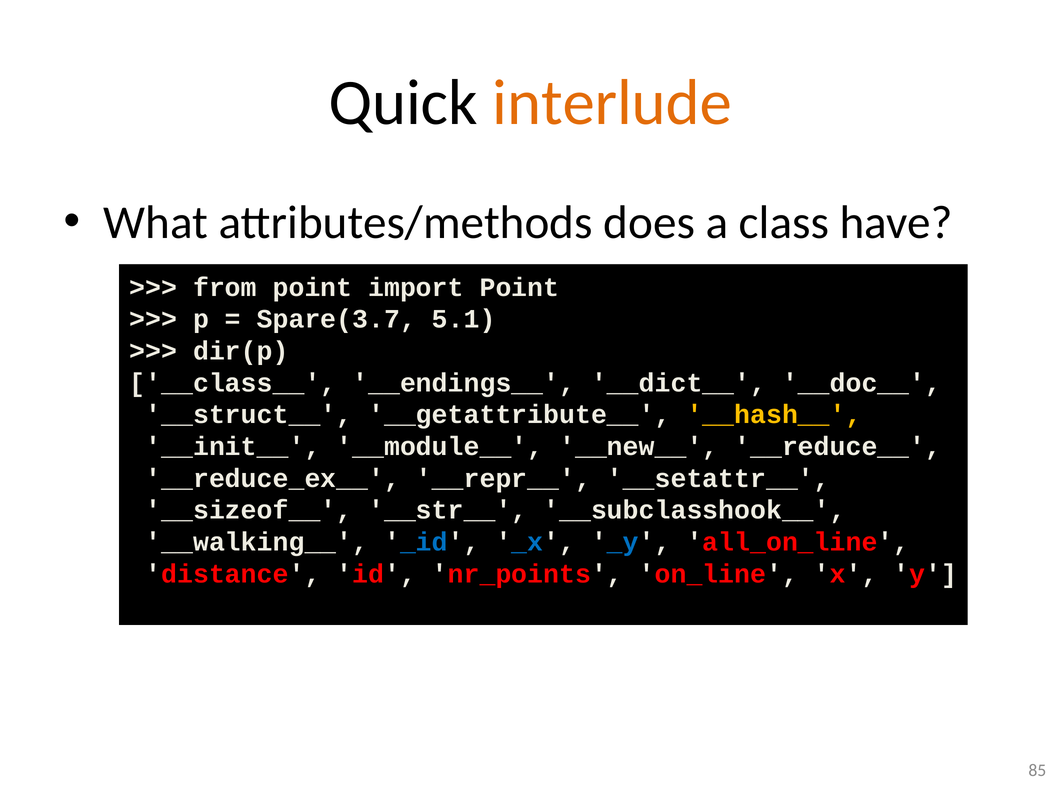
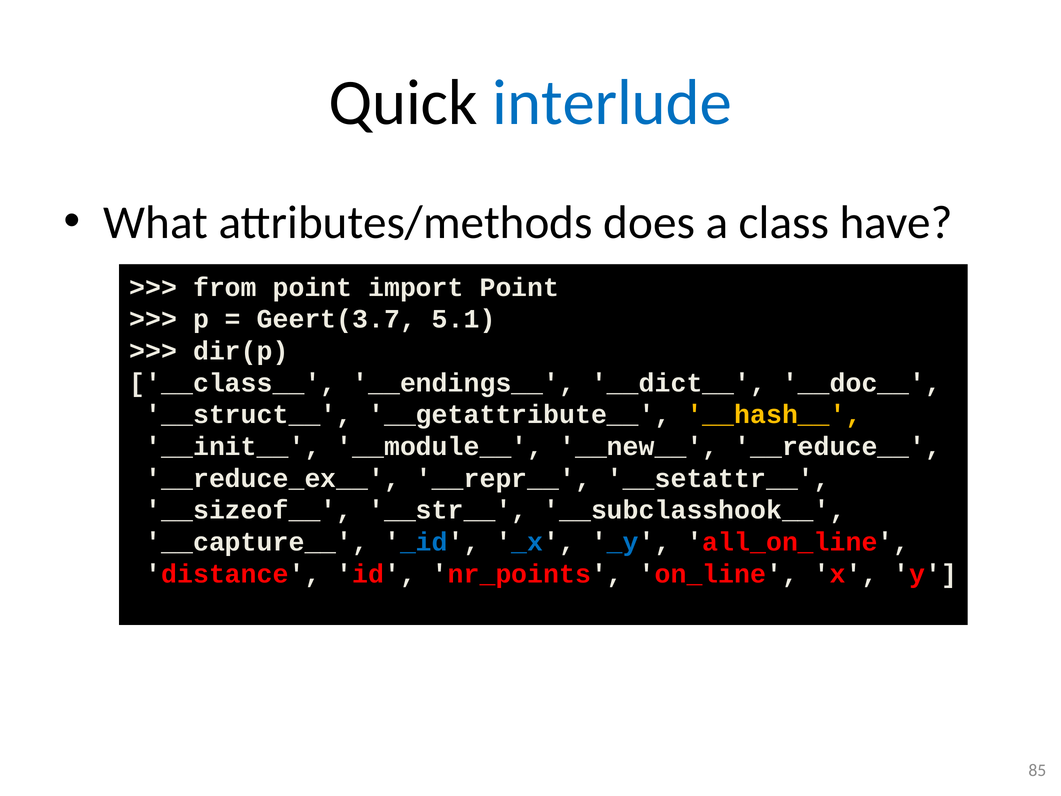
interlude colour: orange -> blue
Spare(3.7: Spare(3.7 -> Geert(3.7
__walking__: __walking__ -> __capture__
